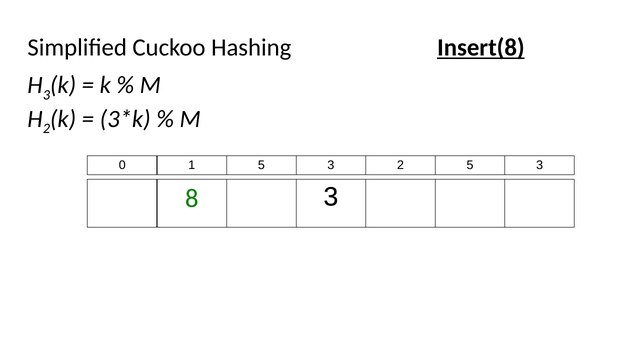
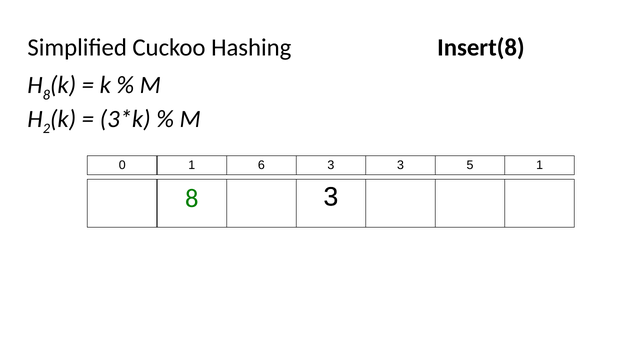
Insert(8 underline: present -> none
3 at (46, 95): 3 -> 8
1 5: 5 -> 6
3 2: 2 -> 3
3 at (540, 165): 3 -> 1
